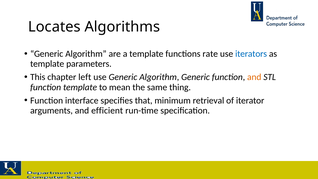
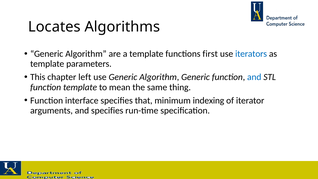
rate: rate -> first
and at (254, 77) colour: orange -> blue
retrieval: retrieval -> indexing
and efficient: efficient -> specifies
